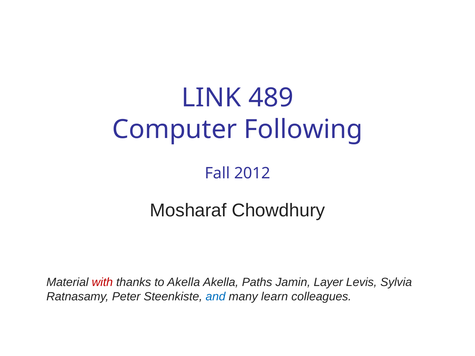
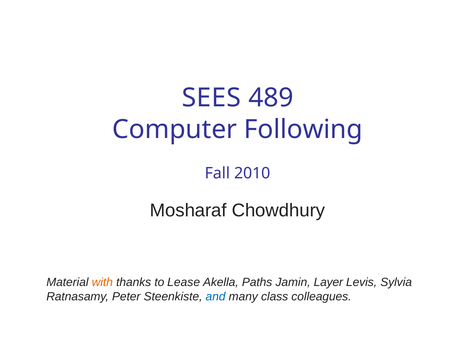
LINK: LINK -> SEES
2012: 2012 -> 2010
with colour: red -> orange
to Akella: Akella -> Lease
learn: learn -> class
